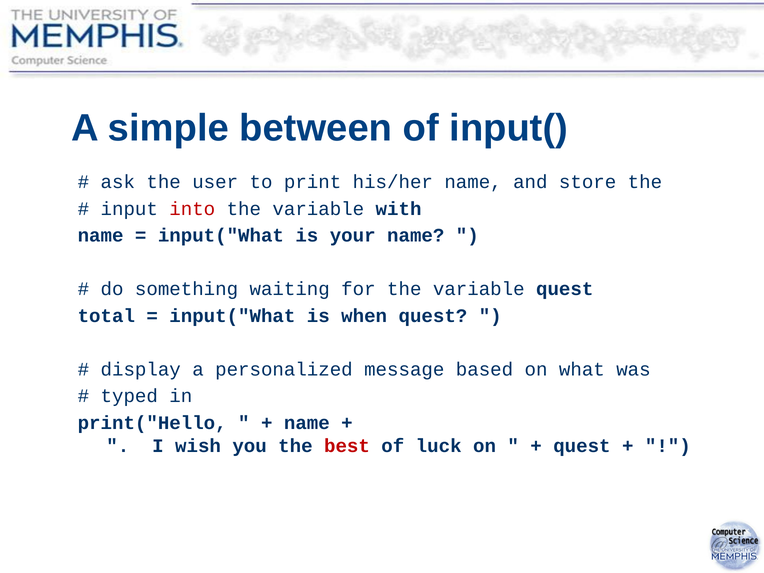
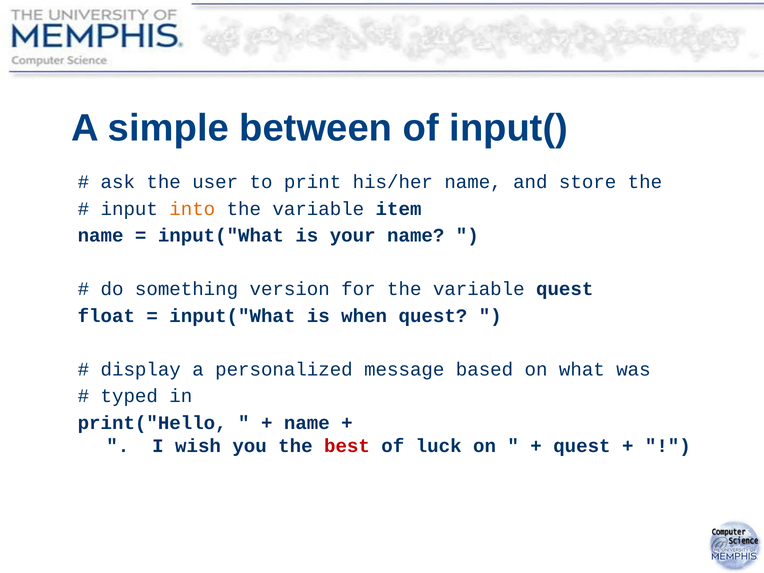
into colour: red -> orange
with: with -> item
waiting: waiting -> version
total: total -> float
